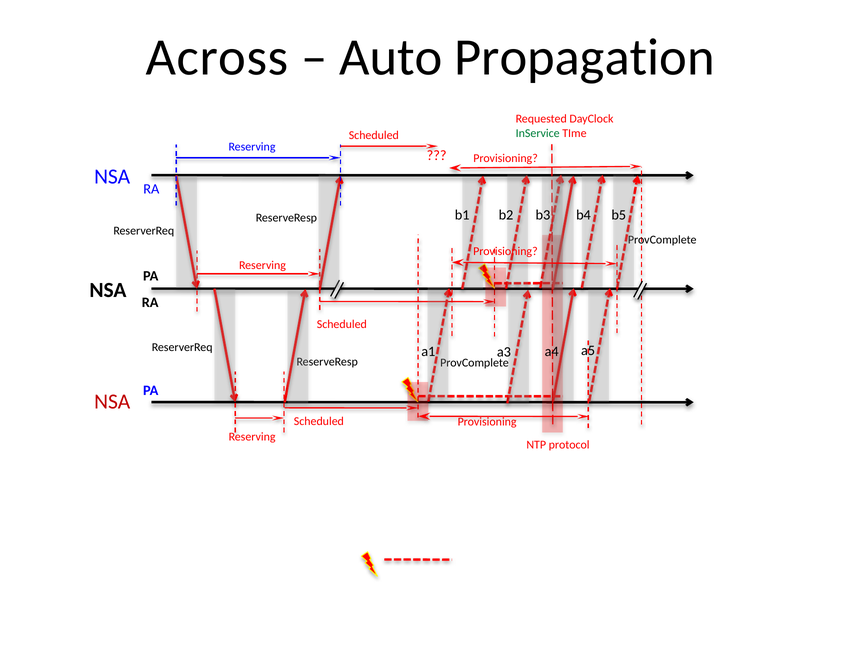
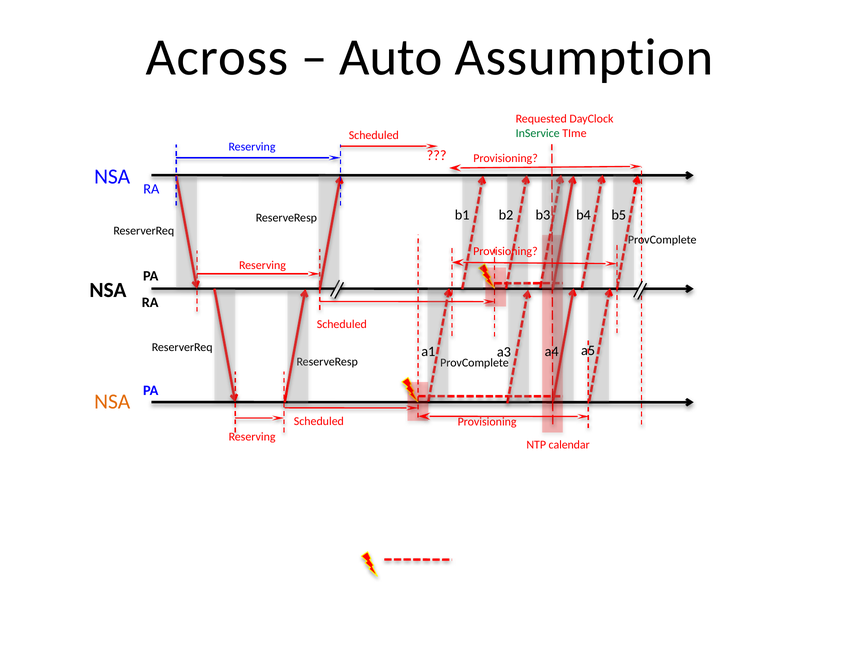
Propagation: Propagation -> Assumption
NSA at (112, 402) colour: red -> orange
protocol: protocol -> calendar
